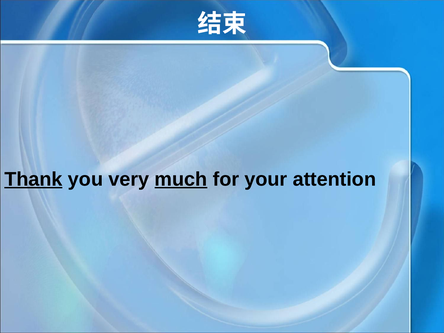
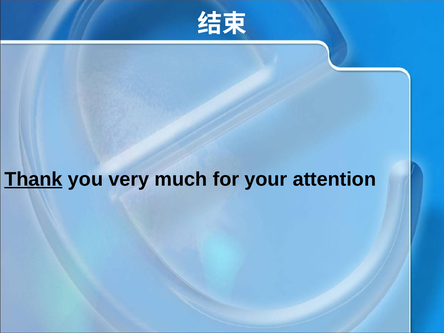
much underline: present -> none
